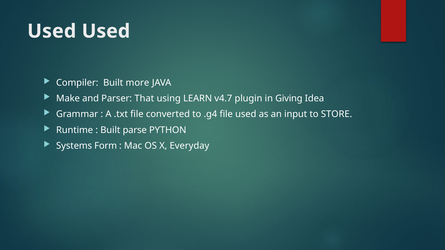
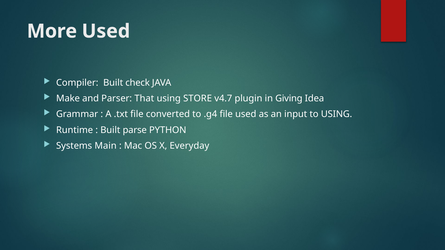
Used at (52, 31): Used -> More
more: more -> check
LEARN: LEARN -> STORE
to STORE: STORE -> USING
Form: Form -> Main
